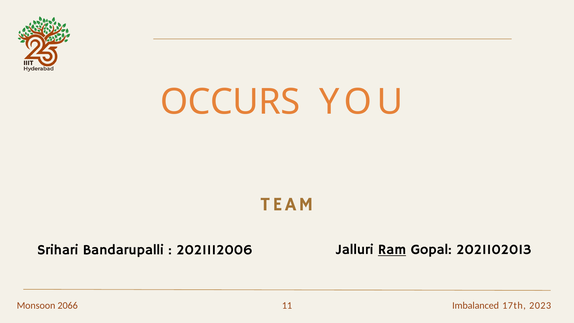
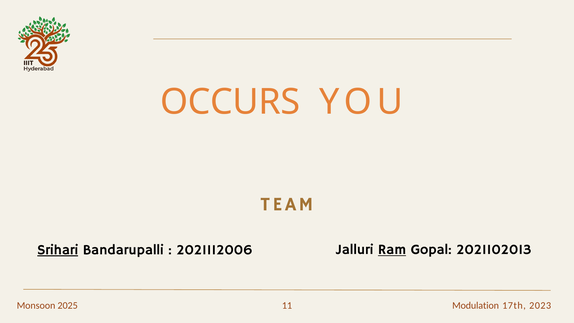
Srihari underline: none -> present
Imbalanced: Imbalanced -> Modulation
2066: 2066 -> 2025
